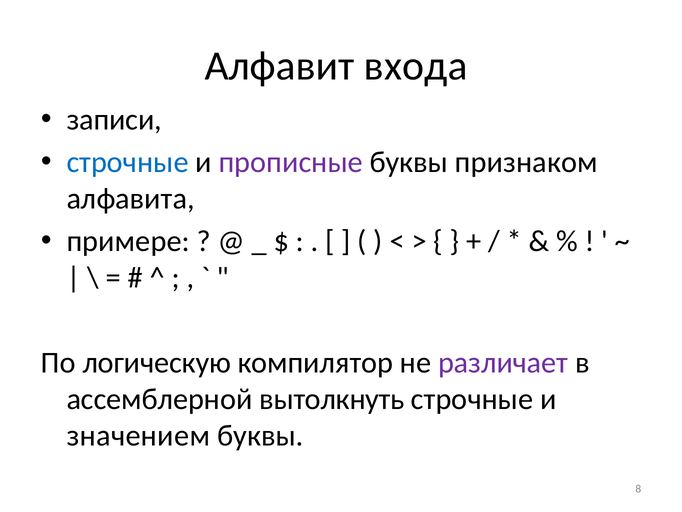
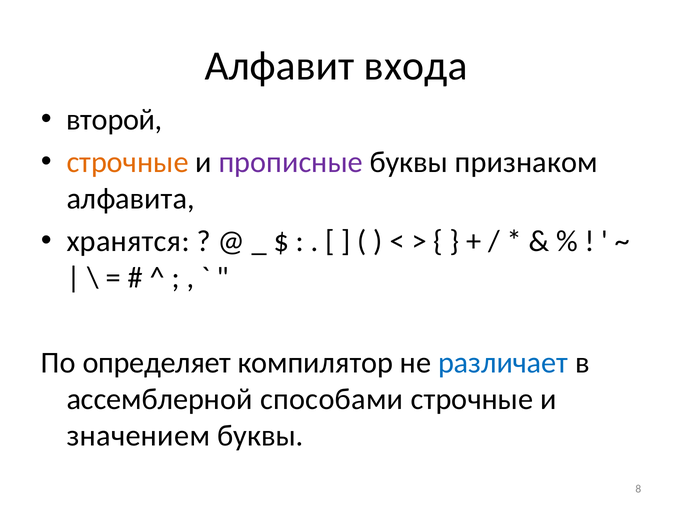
записи: записи -> второй
строчные at (128, 162) colour: blue -> orange
примере: примере -> хранятся
логическую: логическую -> определяет
различает colour: purple -> blue
вытолкнуть: вытолкнуть -> способами
